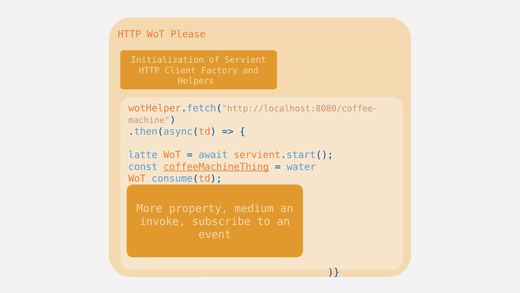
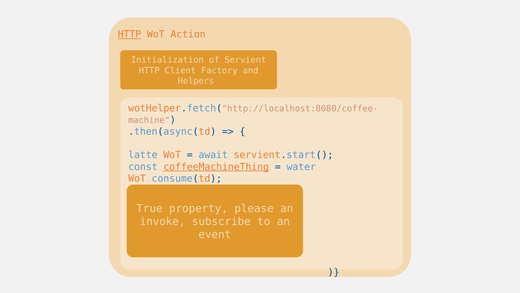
HTTP at (129, 34) underline: none -> present
Please: Please -> Action
More: More -> True
medium: medium -> please
